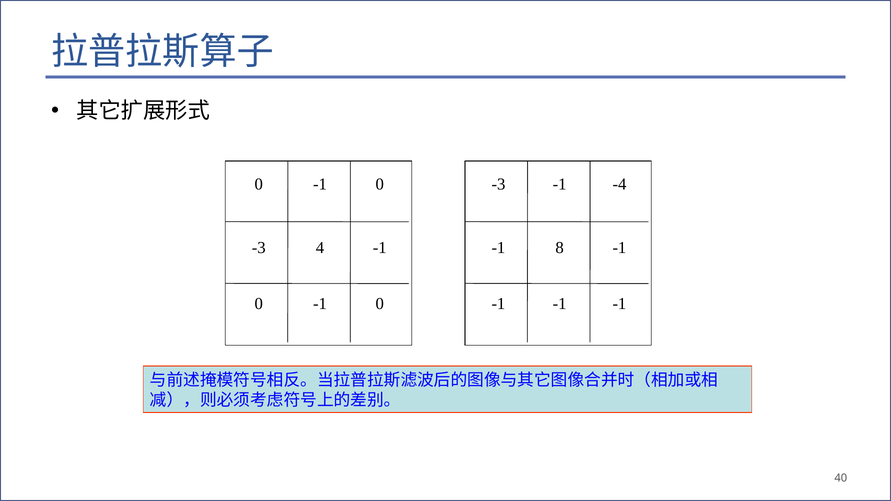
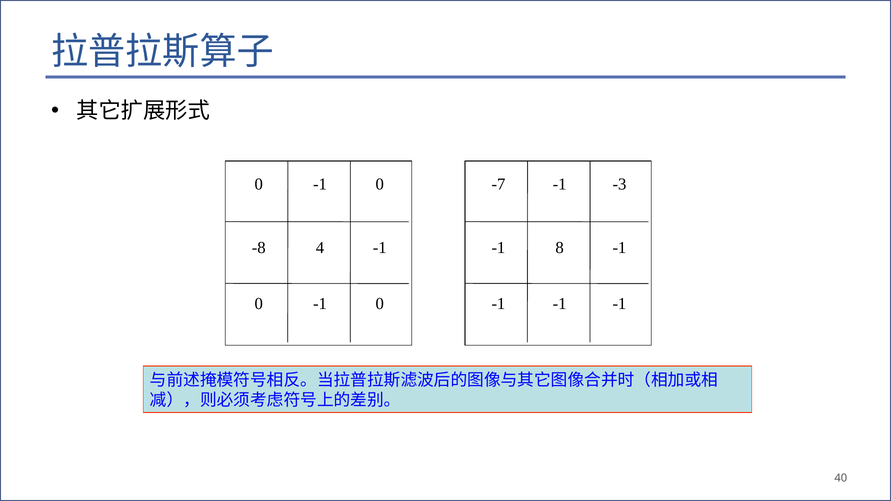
-3 at (498, 184): -3 -> -7
-4: -4 -> -3
-3 at (259, 248): -3 -> -8
